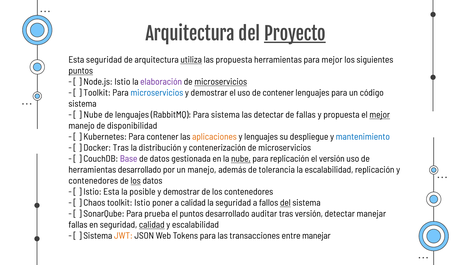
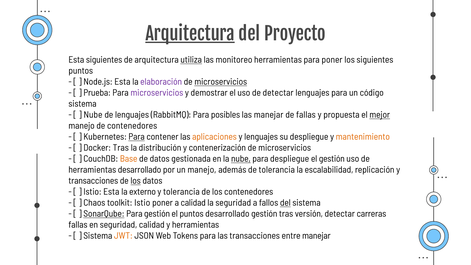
Arquitectura at (190, 34) underline: none -> present
Proyecto underline: present -> none
Esta seguridad: seguridad -> siguientes
las propuesta: propuesta -> monitoreo
para mejor: mejor -> poner
puntos at (81, 71) underline: present -> none
Node.js Istio: Istio -> Esta
Toolkit at (97, 93): Toolkit -> Prueba
microservicios at (157, 93) colour: blue -> purple
de contener: contener -> detectar
Para sistema: sistema -> posibles
las detectar: detectar -> manejar
de disponibilidad: disponibilidad -> contenedores
Para at (137, 137) underline: none -> present
mantenimiento colour: blue -> orange
Base colour: purple -> orange
para replicación: replicación -> despliegue
el versión: versión -> gestión
contenedores at (93, 181): contenedores -> transacciones
posible: posible -> externo
demostrar at (181, 192): demostrar -> tolerancia
SonarQube underline: none -> present
Para prueba: prueba -> gestión
desarrollado auditar: auditar -> gestión
detectar manejar: manejar -> carreras
calidad at (152, 225) underline: present -> none
y escalabilidad: escalabilidad -> herramientas
